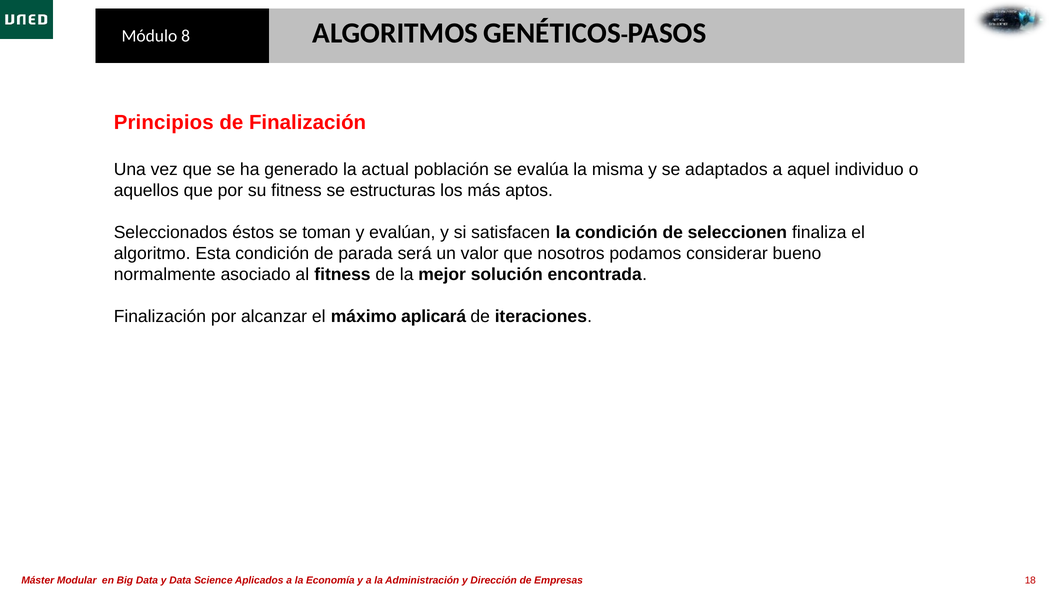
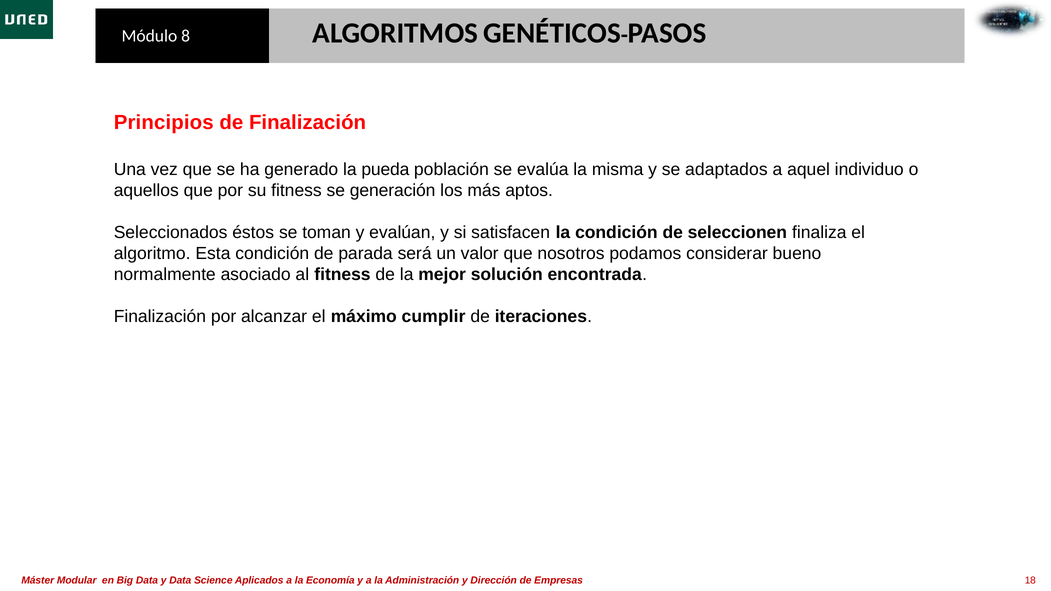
actual: actual -> pueda
estructuras: estructuras -> generación
aplicará: aplicará -> cumplir
